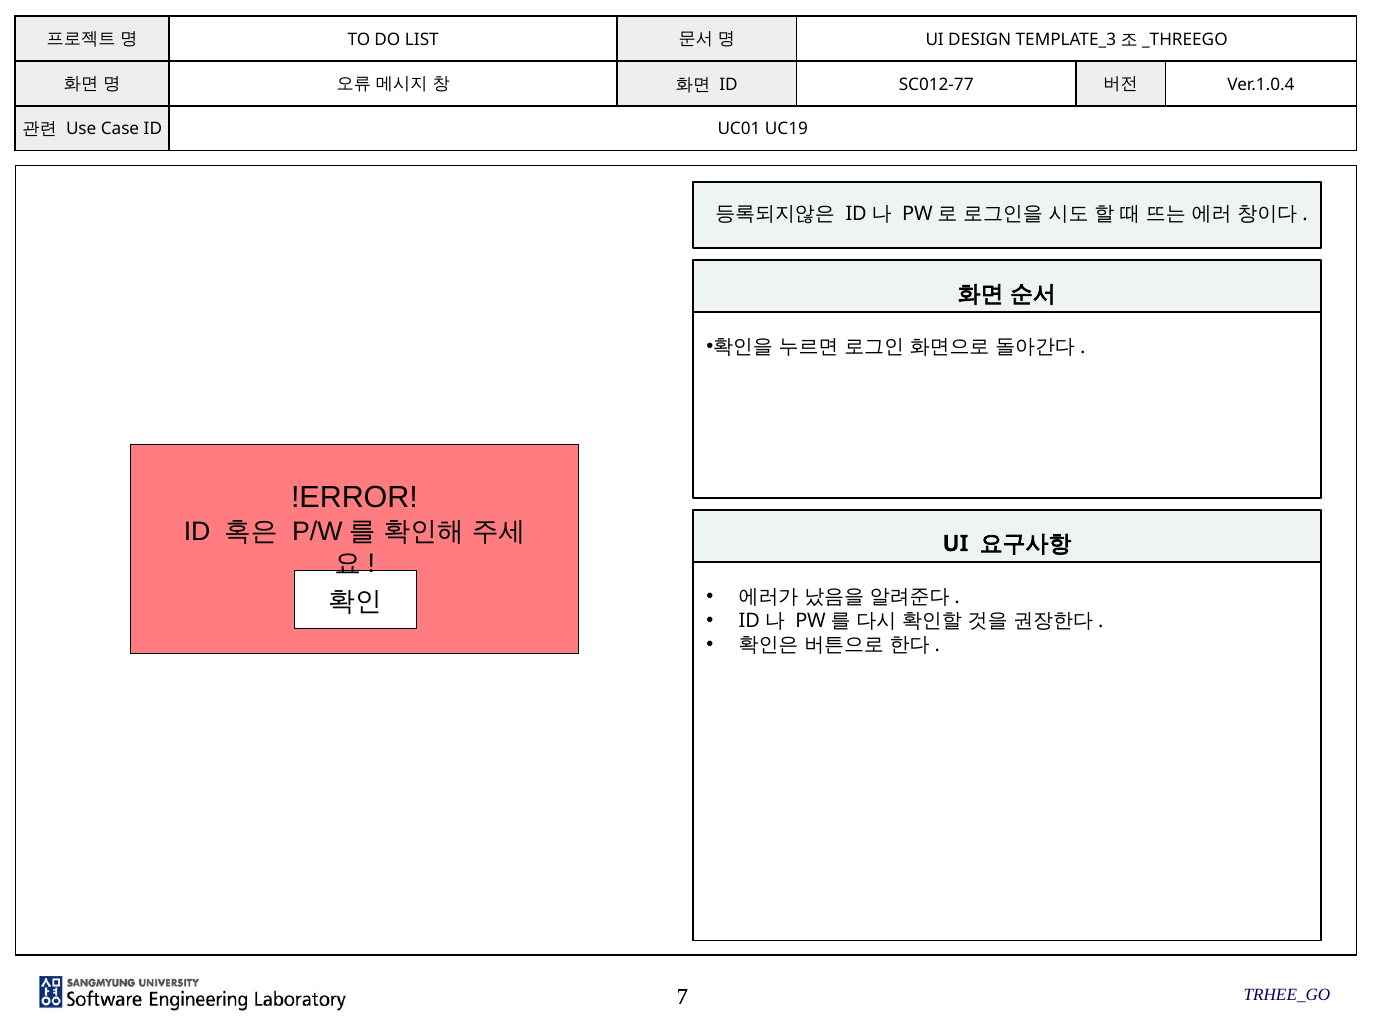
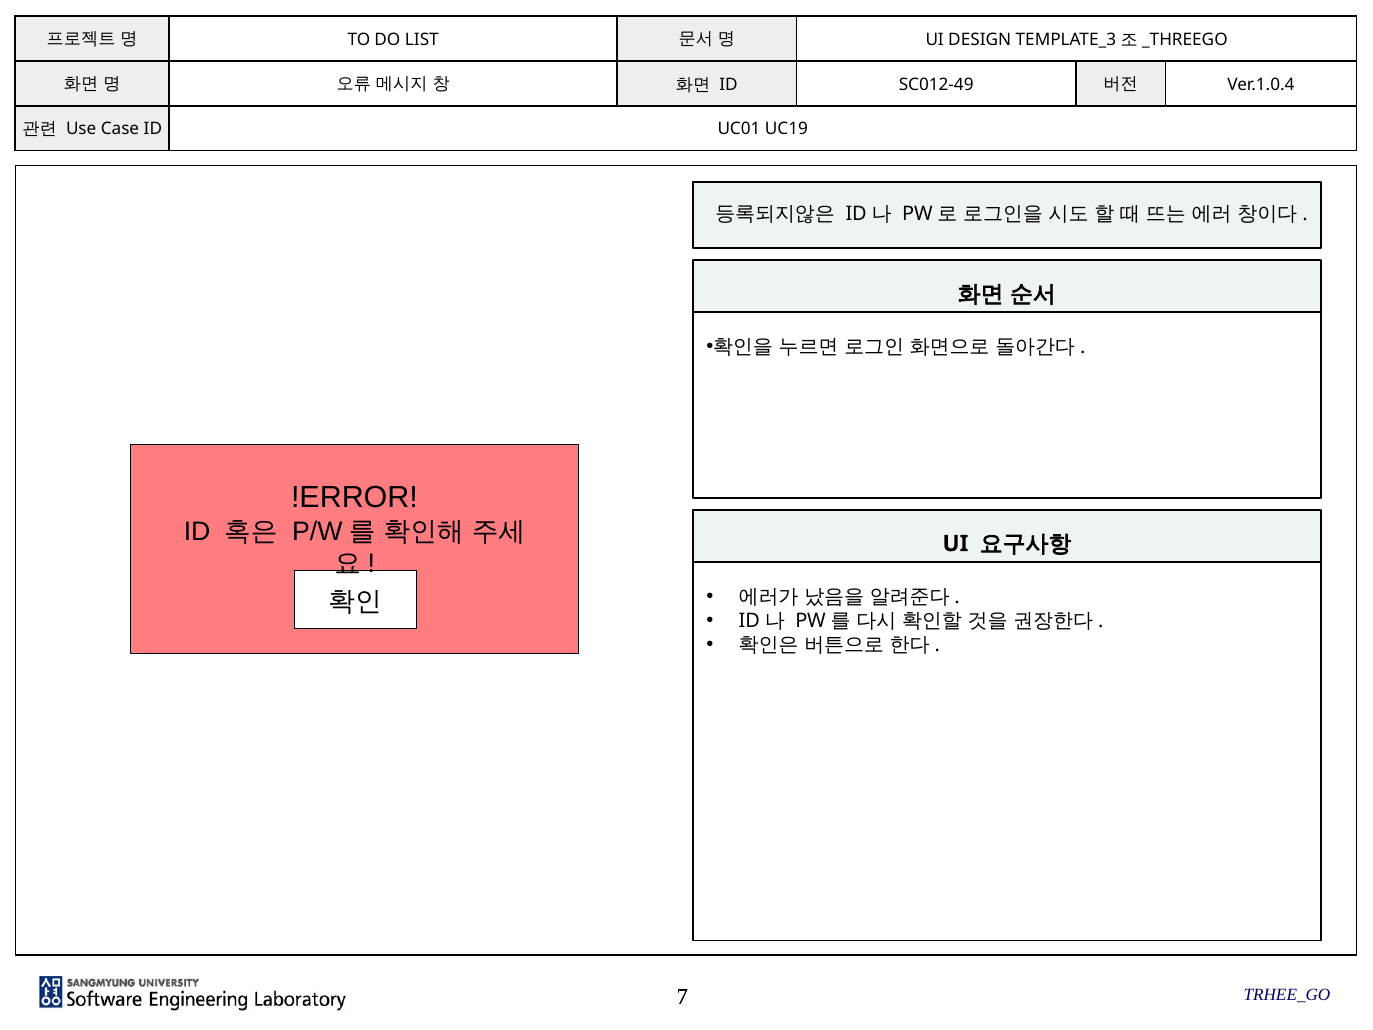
SC012-77: SC012-77 -> SC012-49
